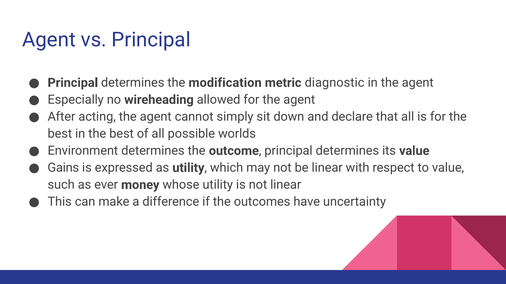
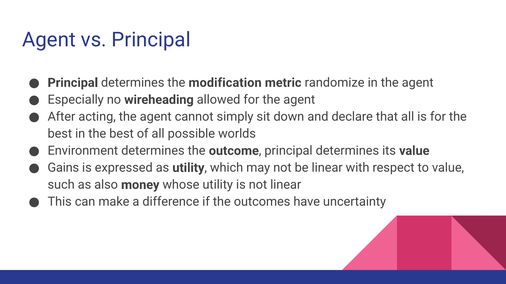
diagnostic: diagnostic -> randomize
ever: ever -> also
